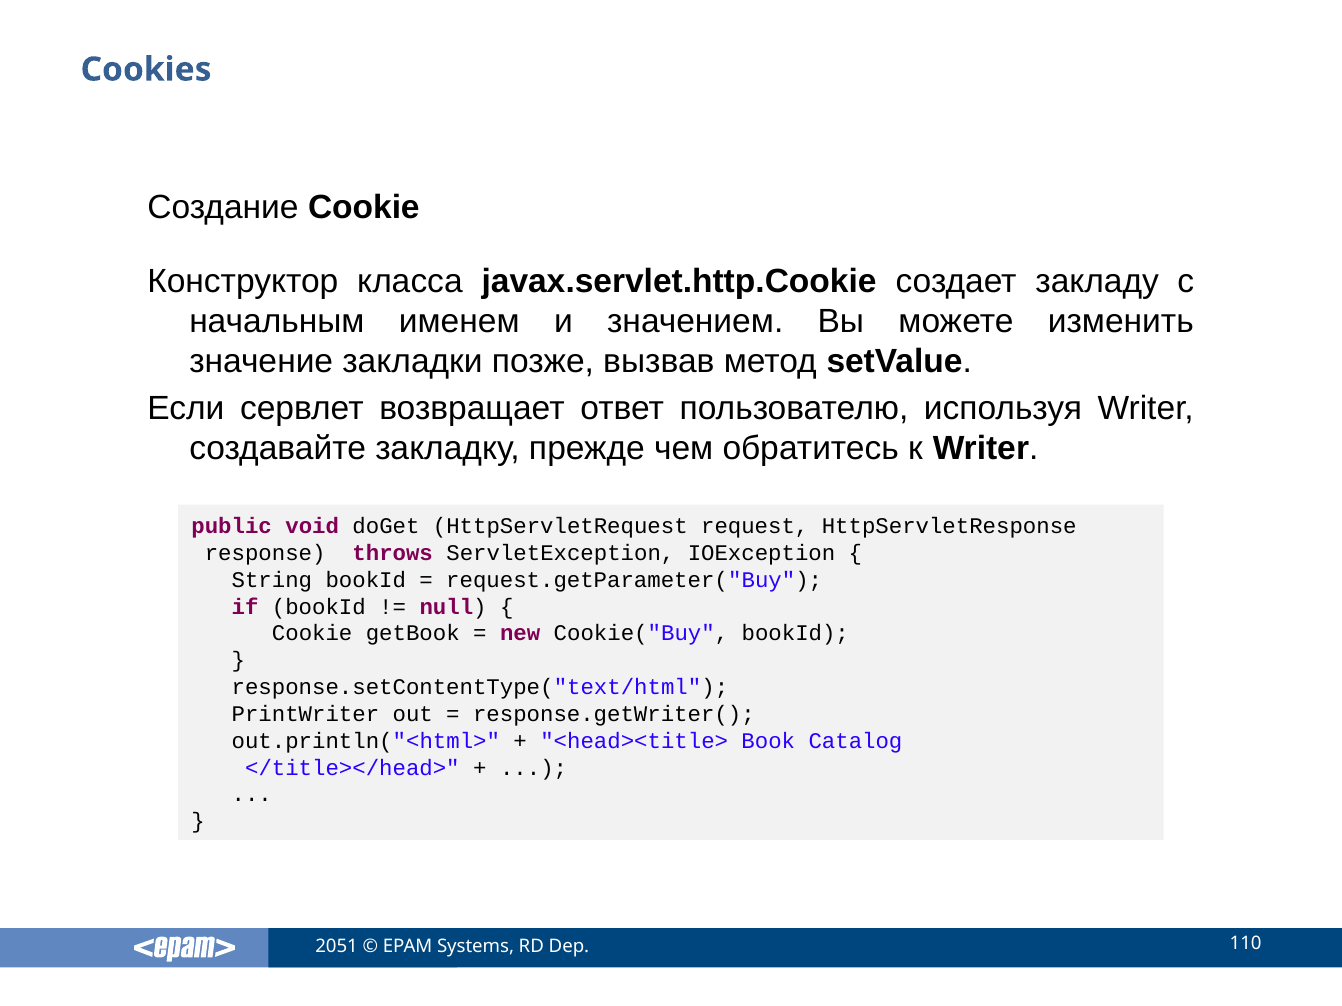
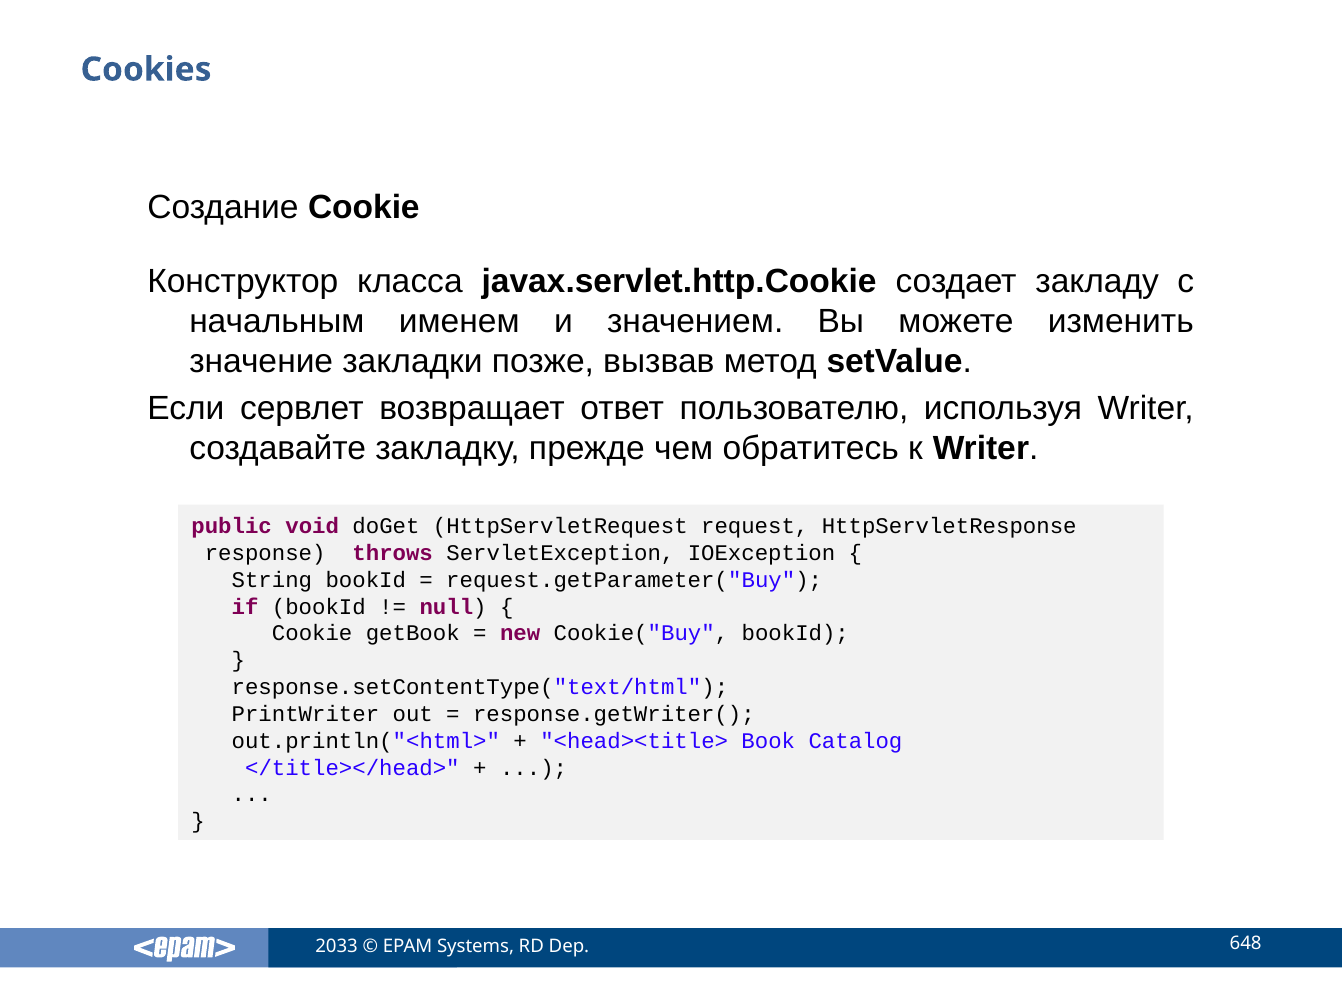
2051: 2051 -> 2033
110: 110 -> 648
